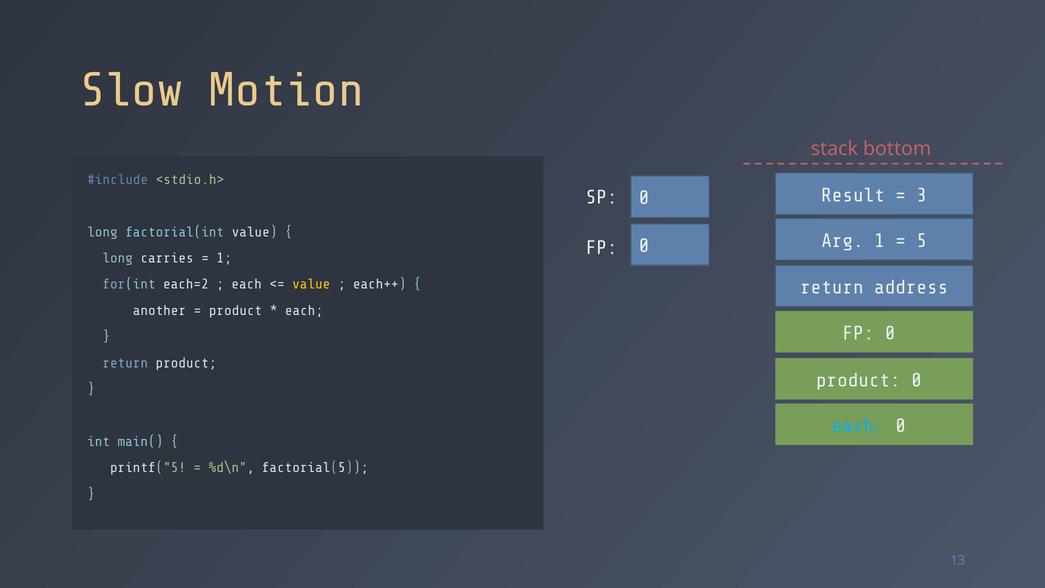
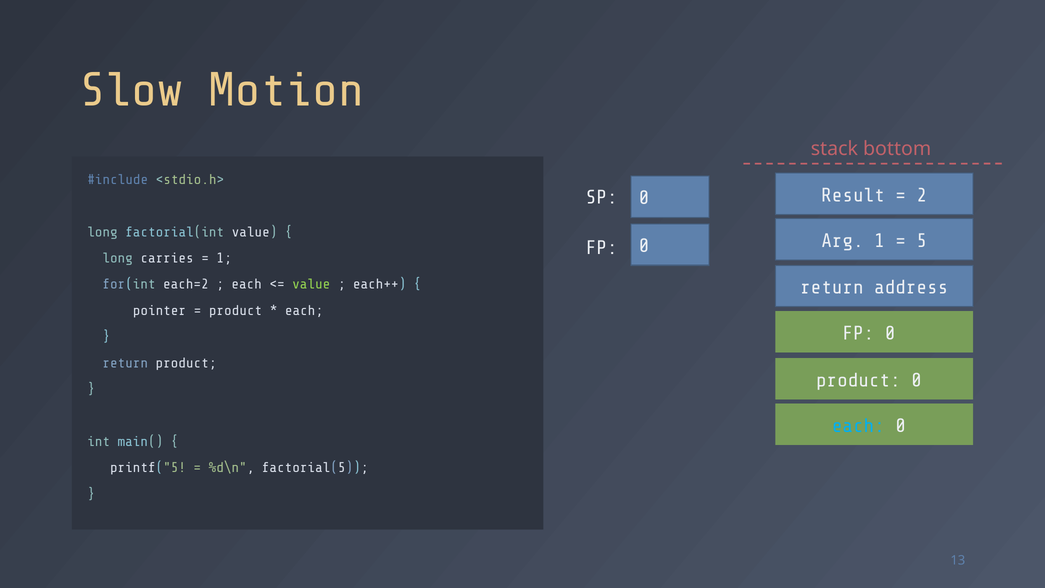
3: 3 -> 2
value at (311, 284) colour: yellow -> light green
another: another -> pointer
